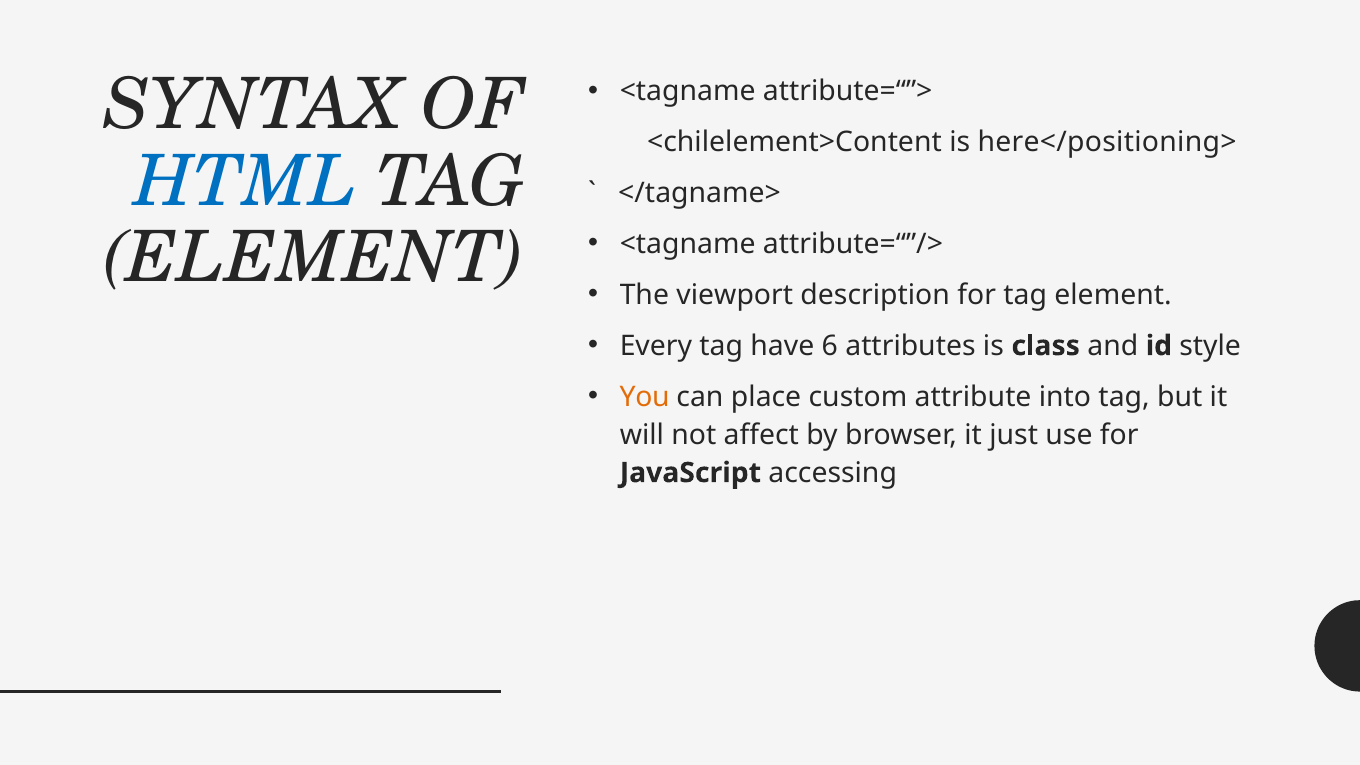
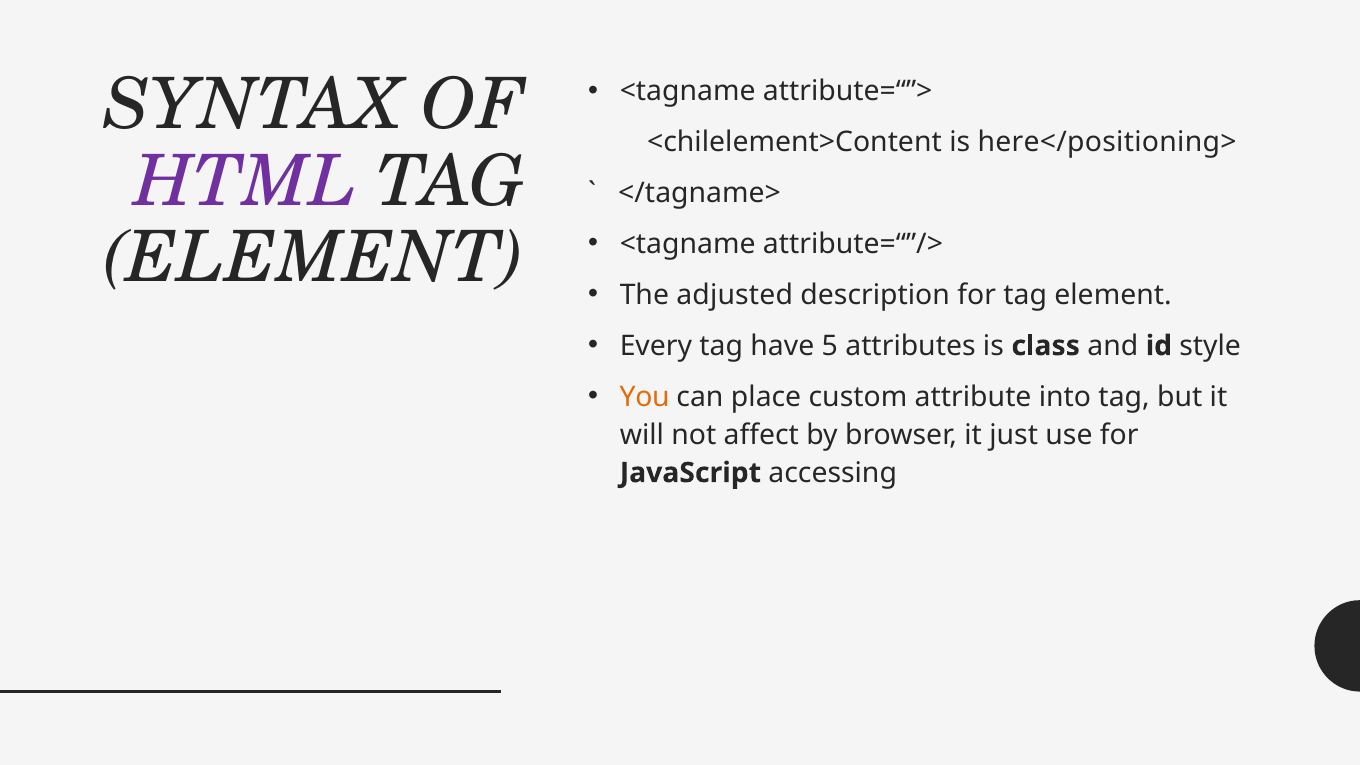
HTML colour: blue -> purple
viewport: viewport -> adjusted
6: 6 -> 5
